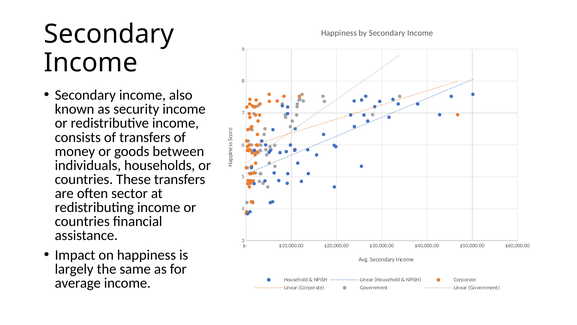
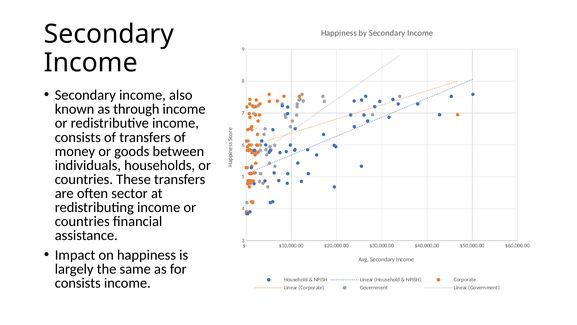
security: security -> through
average at (78, 283): average -> consists
